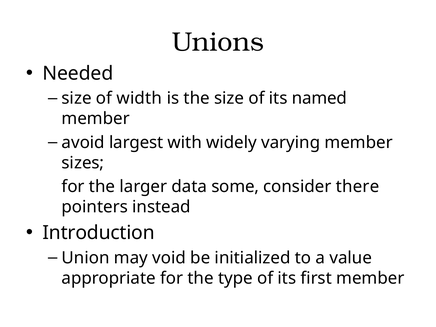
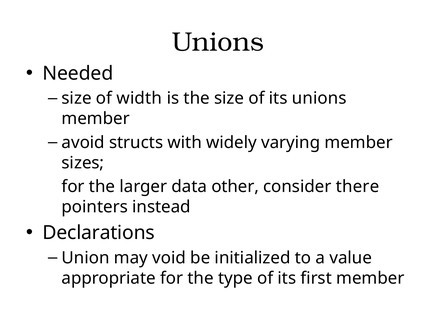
its named: named -> unions
largest: largest -> structs
some: some -> other
Introduction: Introduction -> Declarations
